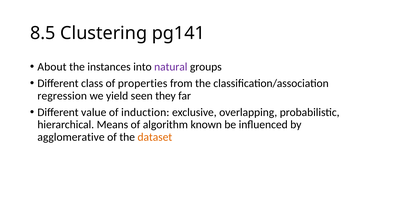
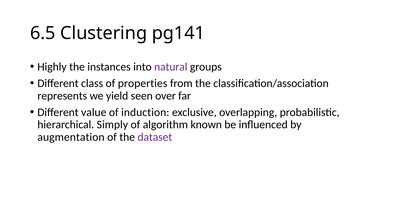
8.5: 8.5 -> 6.5
About: About -> Highly
regression: regression -> represents
they: they -> over
Means: Means -> Simply
agglomerative: agglomerative -> augmentation
dataset colour: orange -> purple
